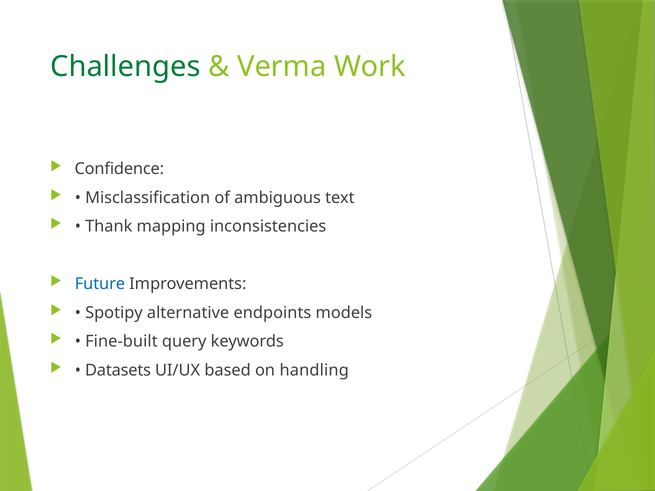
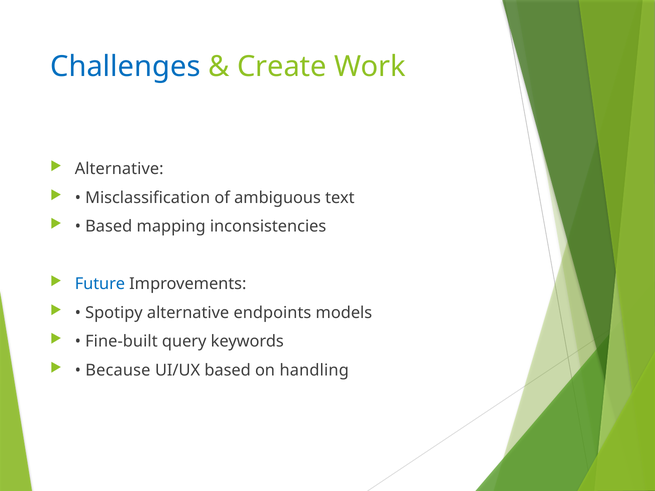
Challenges colour: green -> blue
Verma: Verma -> Create
Confidence at (119, 169): Confidence -> Alternative
Thank at (109, 227): Thank -> Based
Datasets: Datasets -> Because
